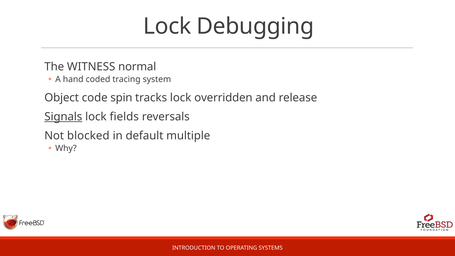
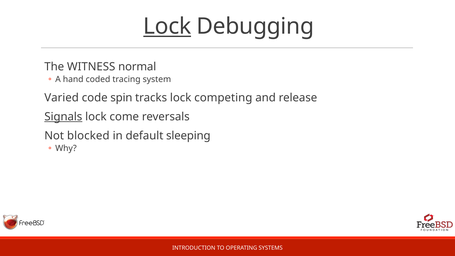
Lock at (167, 26) underline: none -> present
Object: Object -> Varied
overridden: overridden -> competing
fields: fields -> come
multiple: multiple -> sleeping
